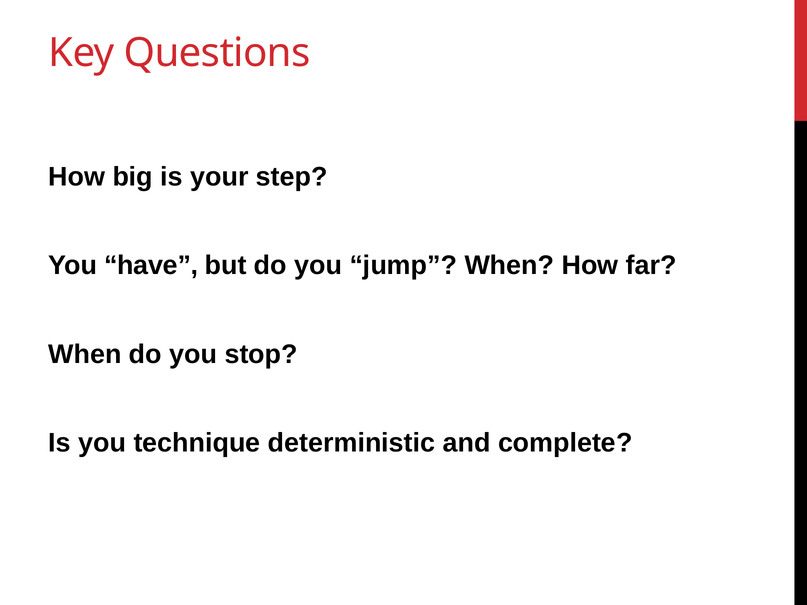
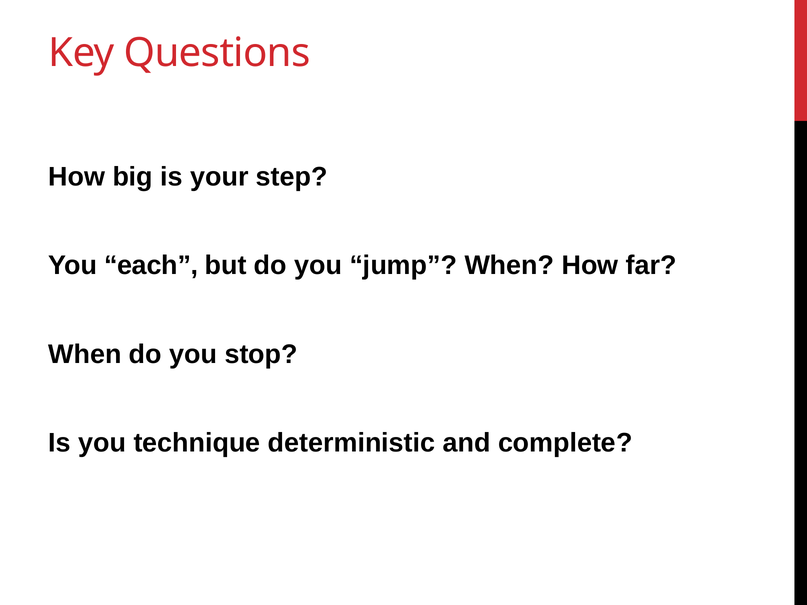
have: have -> each
